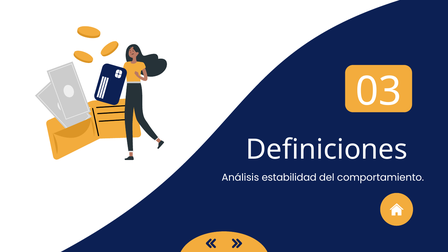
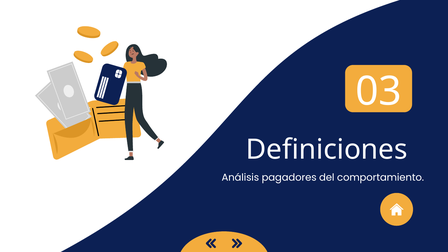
estabilidad: estabilidad -> pagadores
